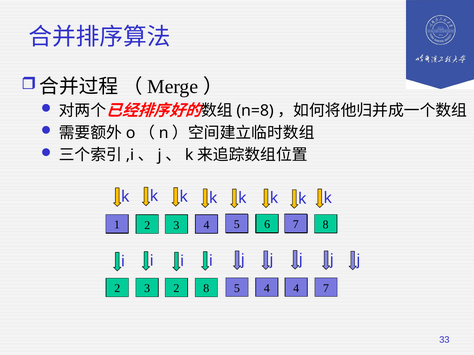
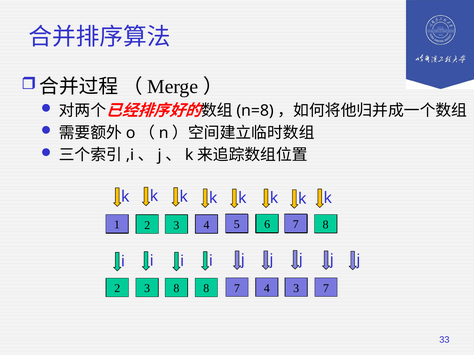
3 2: 2 -> 8
8 5: 5 -> 7
4 4: 4 -> 3
